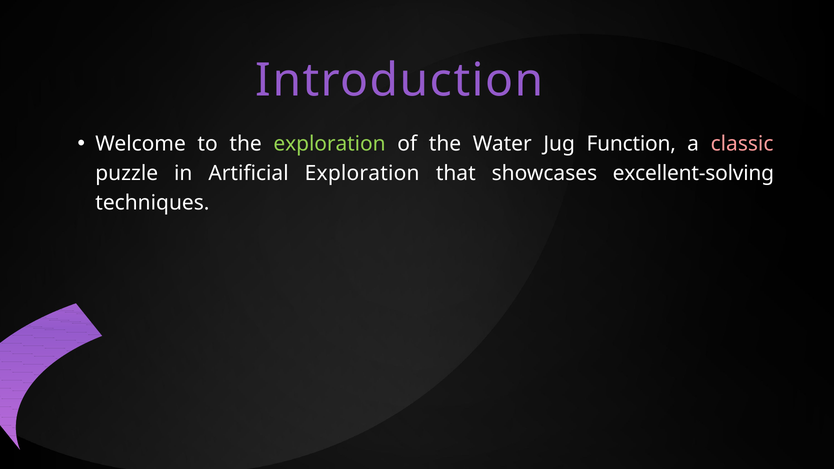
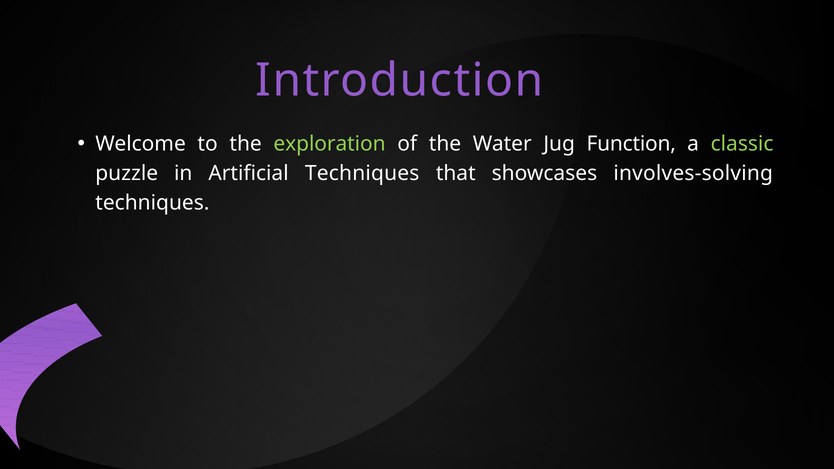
classic colour: pink -> light green
Exploration at (362, 173): Exploration -> Techniques
excellent-solving: excellent-solving -> involves-solving
